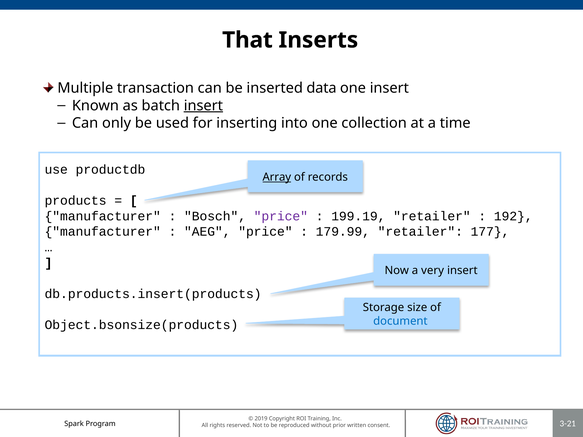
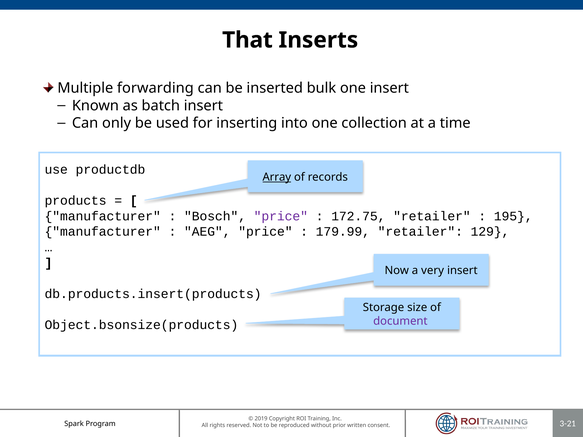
transaction: transaction -> forwarding
data: data -> bulk
insert at (203, 106) underline: present -> none
199.19: 199.19 -> 172.75
192: 192 -> 195
177: 177 -> 129
document colour: blue -> purple
